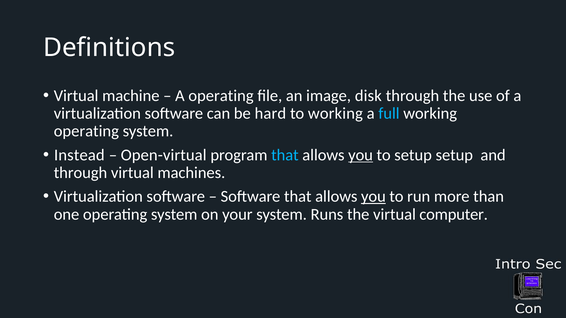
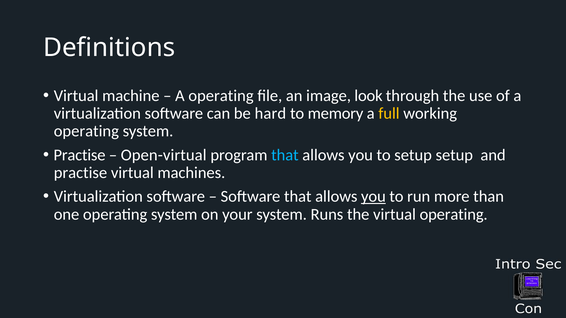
disk: disk -> look
to working: working -> memory
full colour: light blue -> yellow
Instead at (79, 155): Instead -> Practise
you at (361, 155) underline: present -> none
through at (80, 173): through -> practise
virtual computer: computer -> operating
